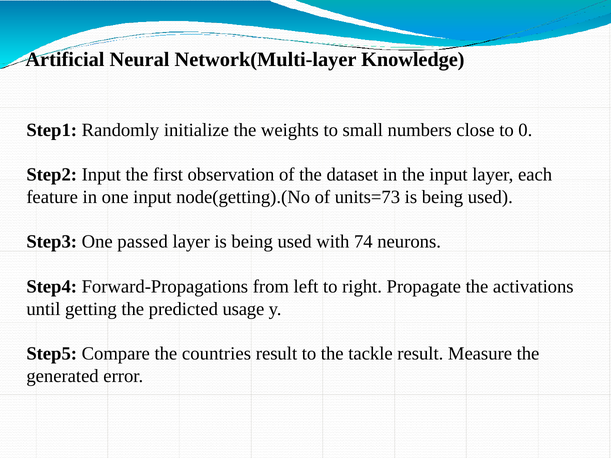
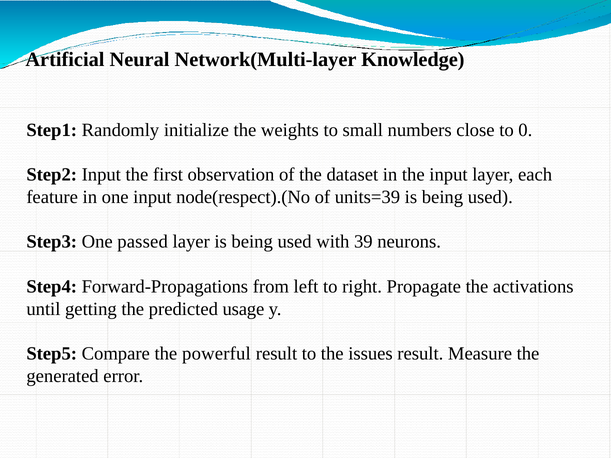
node(getting).(No: node(getting).(No -> node(respect).(No
units=73: units=73 -> units=39
74: 74 -> 39
countries: countries -> powerful
tackle: tackle -> issues
